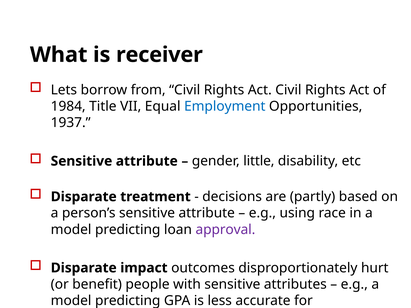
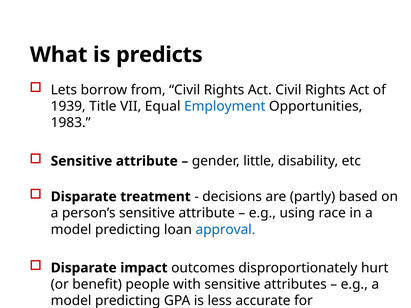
receiver: receiver -> predicts
1984: 1984 -> 1939
1937: 1937 -> 1983
approval colour: purple -> blue
